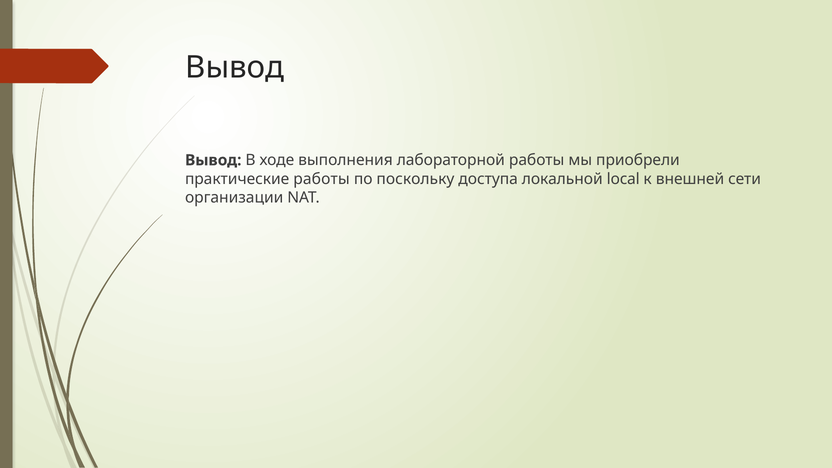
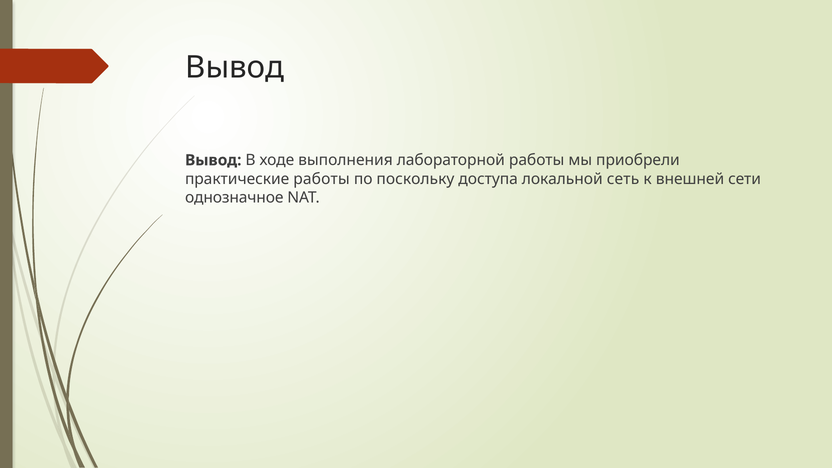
local: local -> сеть
организации: организации -> однозначное
